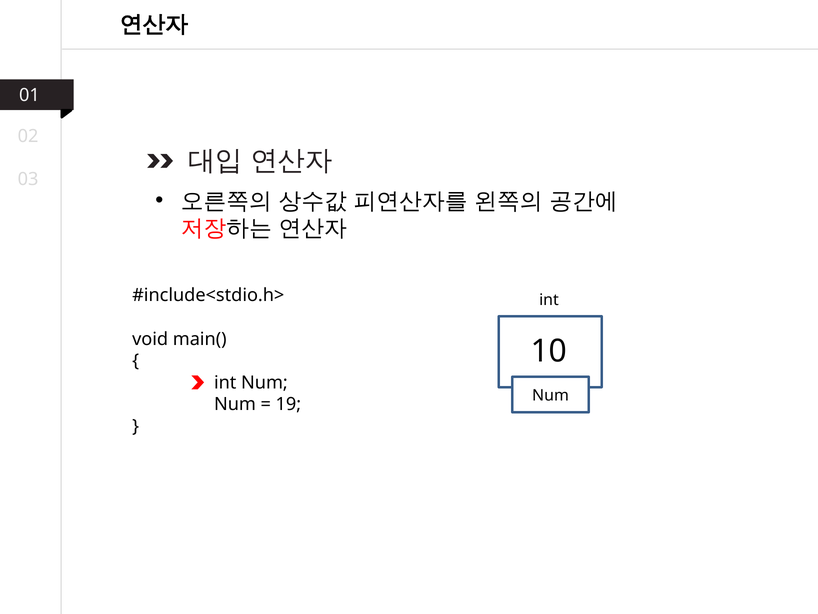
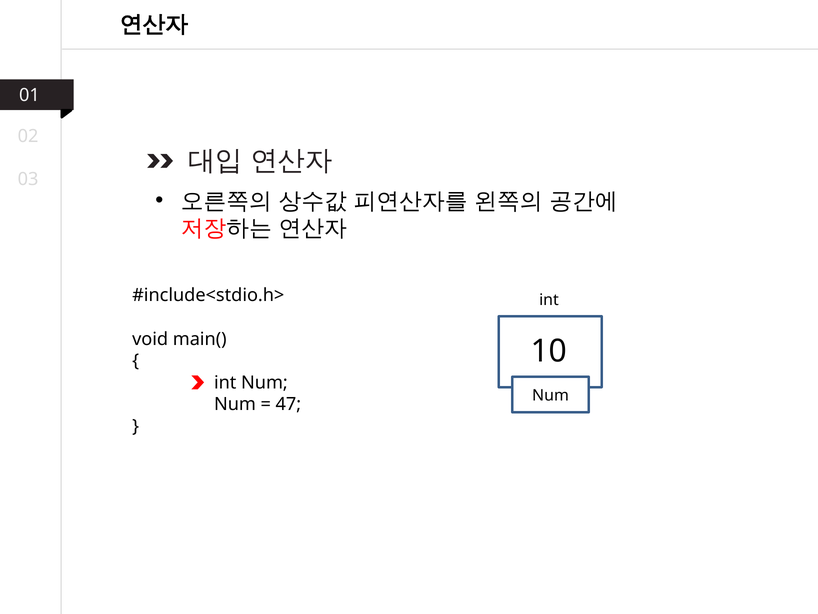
19: 19 -> 47
